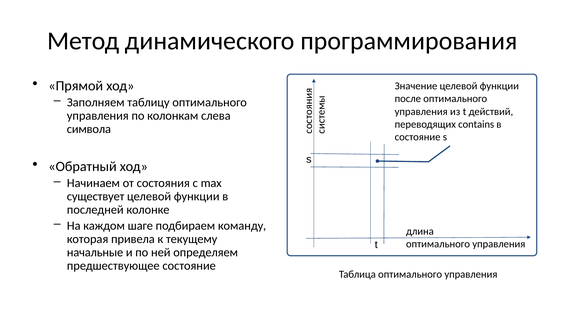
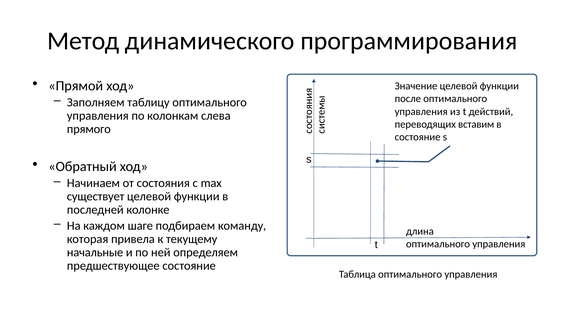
contains: contains -> вставим
символа: символа -> прямого
